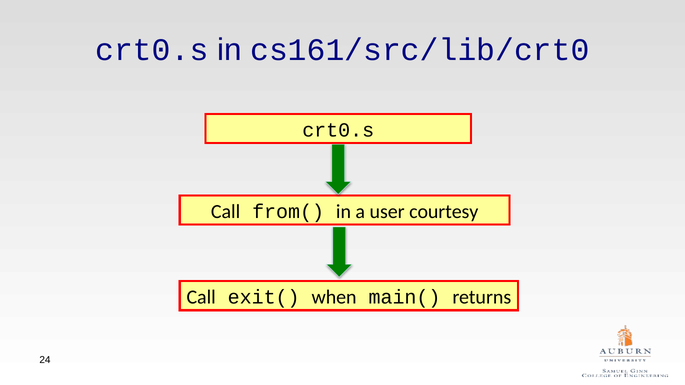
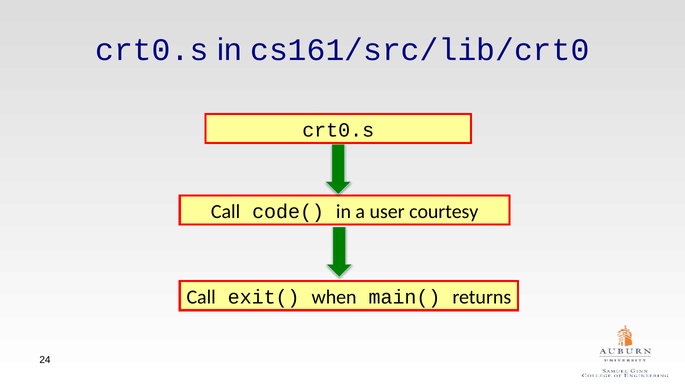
from(: from( -> code(
